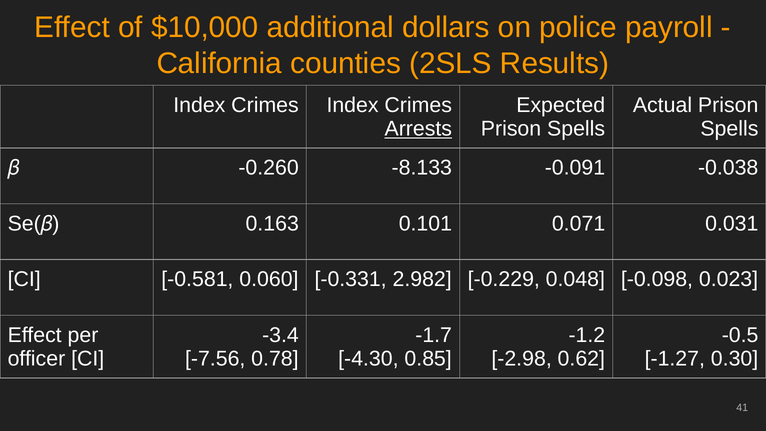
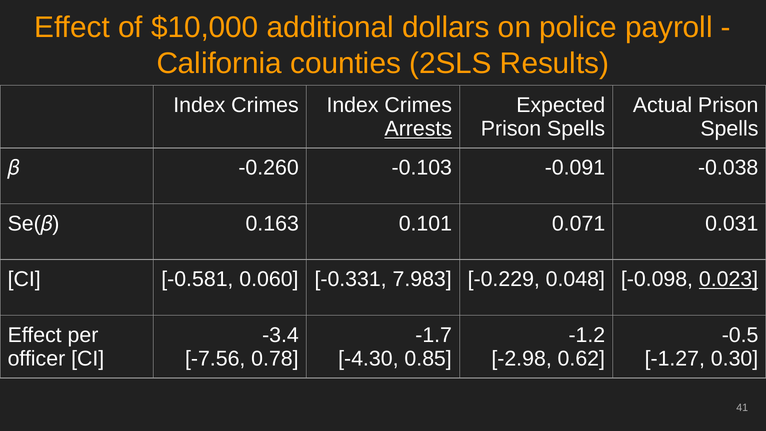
-8.133: -8.133 -> -0.103
2.982: 2.982 -> 7.983
0.023 underline: none -> present
